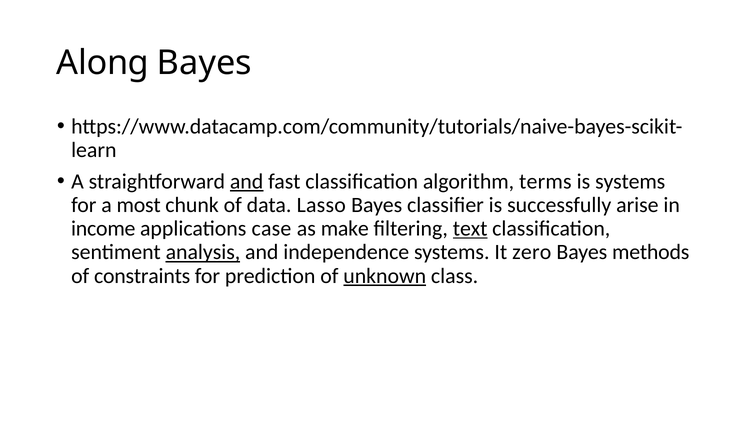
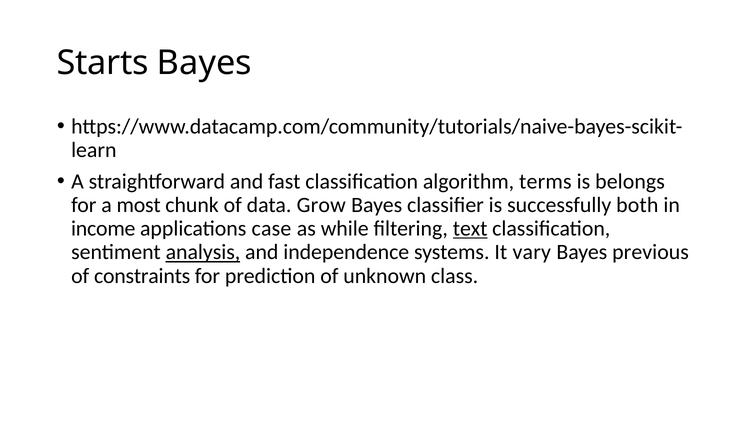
Along: Along -> Starts
and at (247, 182) underline: present -> none
is systems: systems -> belongs
Lasso: Lasso -> Grow
arise: arise -> both
make: make -> while
zero: zero -> vary
methods: methods -> previous
unknown underline: present -> none
